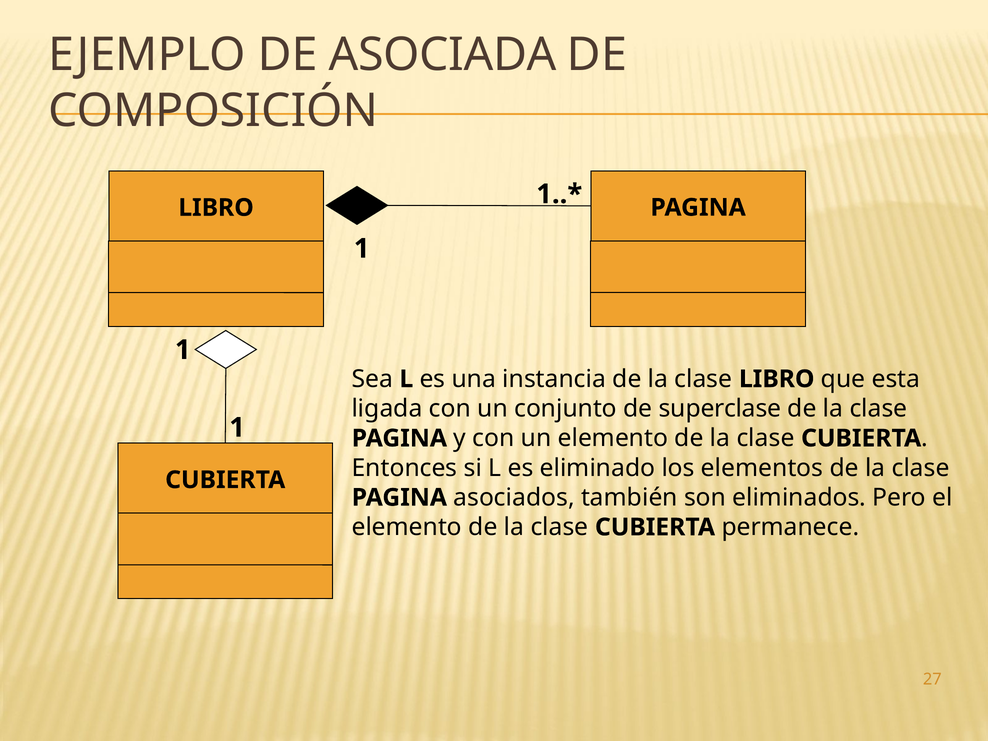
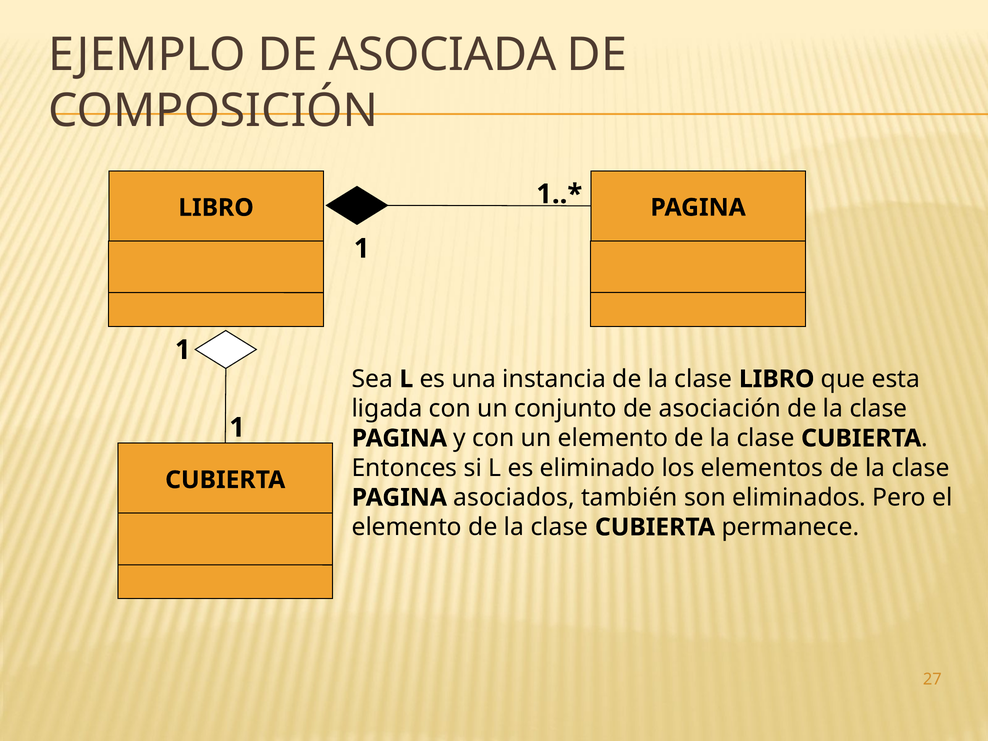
superclase: superclase -> asociación
